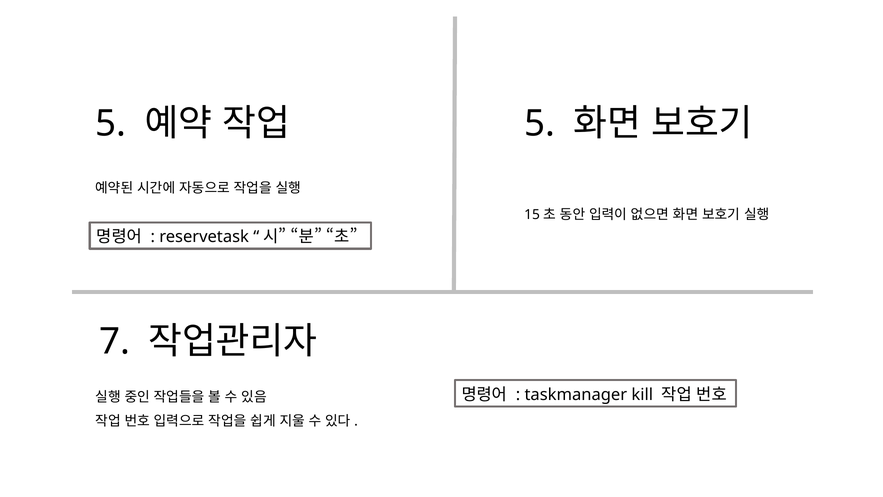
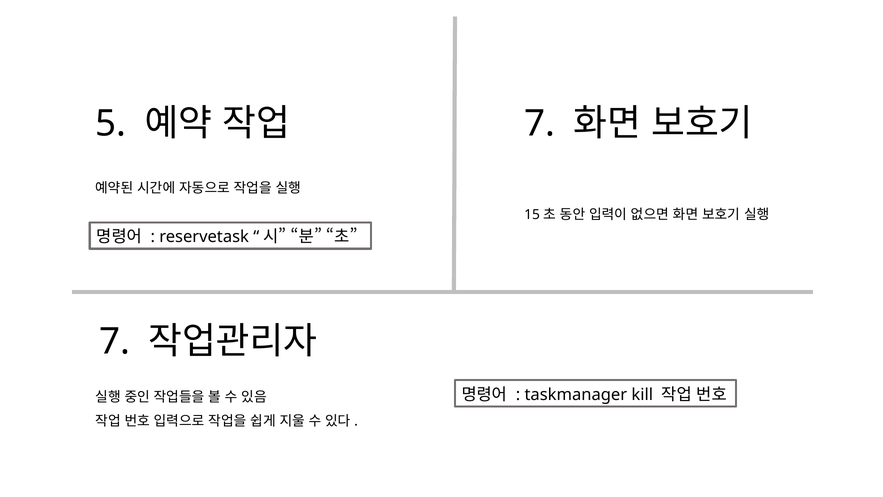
5 at (540, 123): 5 -> 7
